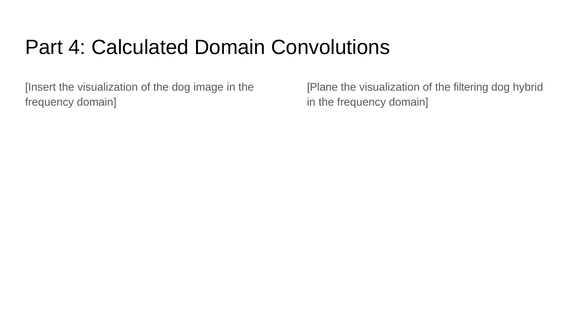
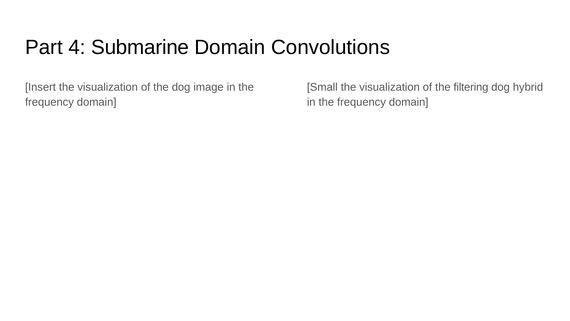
Calculated: Calculated -> Submarine
Plane: Plane -> Small
